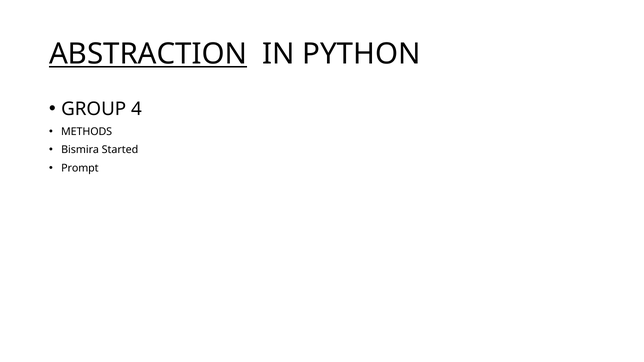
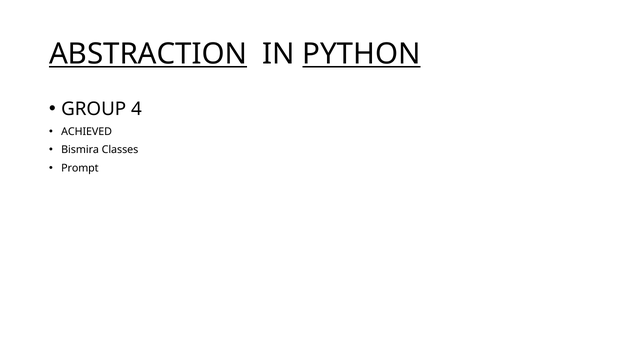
PYTHON underline: none -> present
METHODS: METHODS -> ACHIEVED
Started: Started -> Classes
